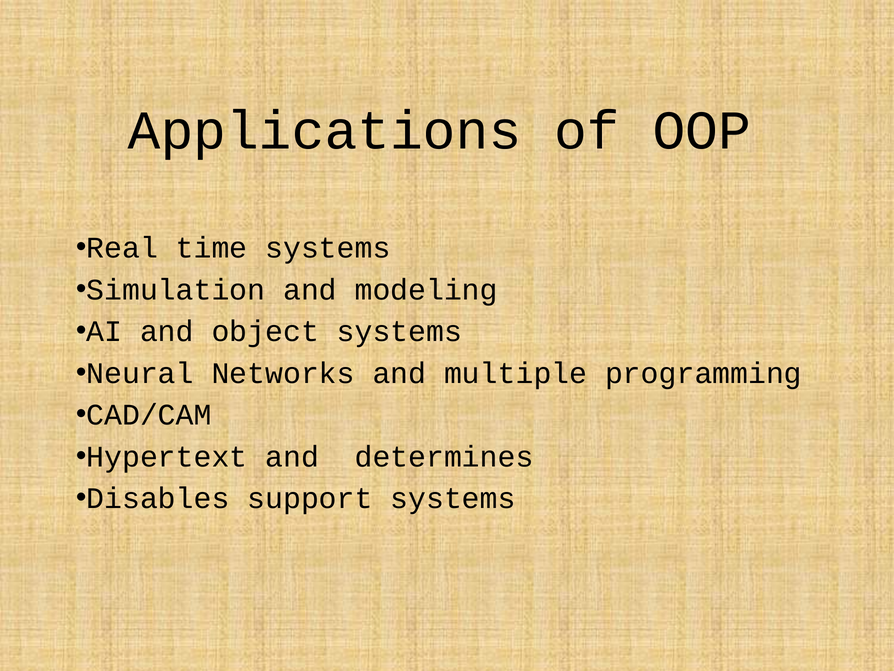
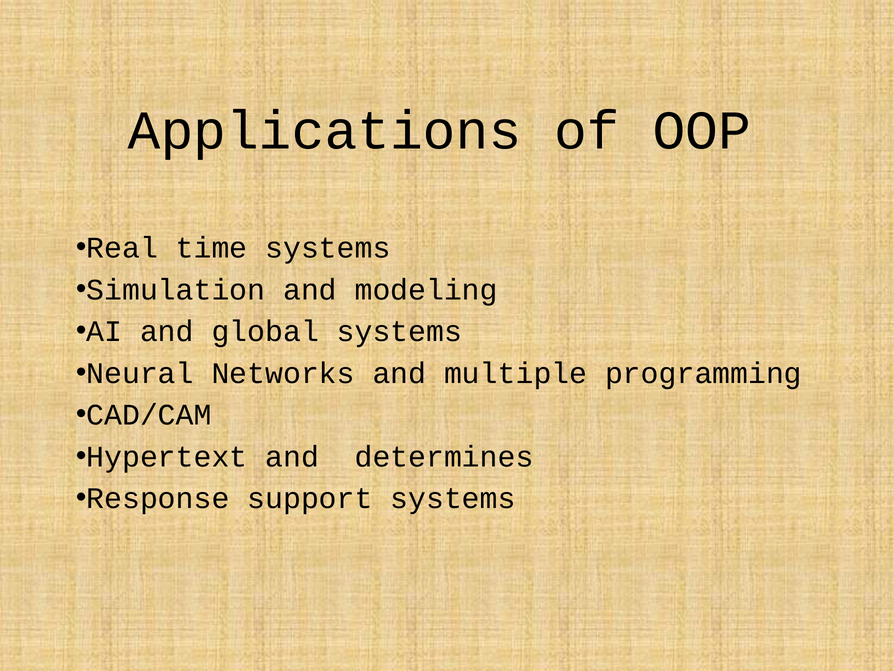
object: object -> global
Disables: Disables -> Response
